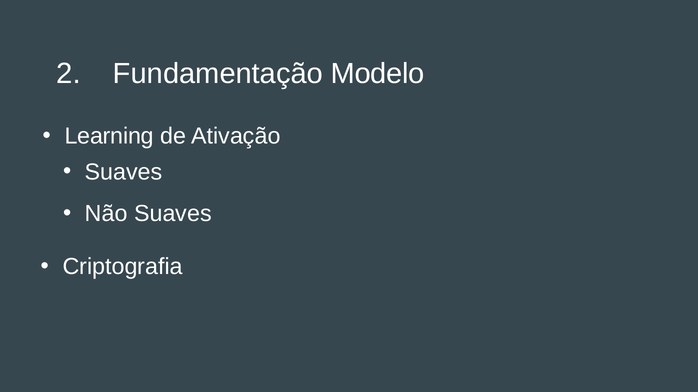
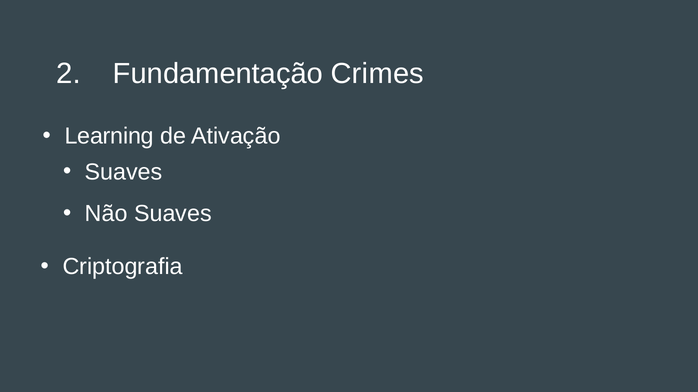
Modelo: Modelo -> Crimes
